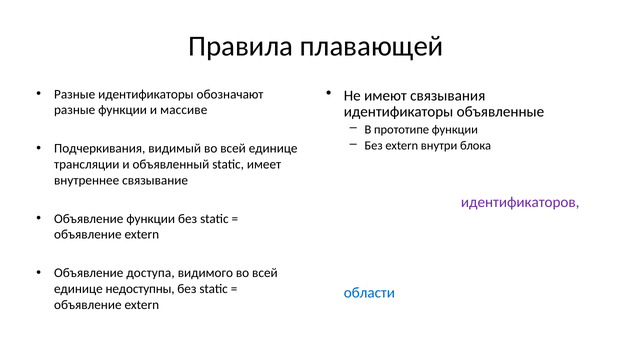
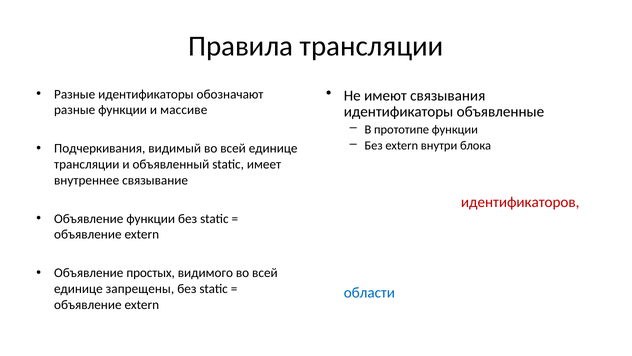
Правила плавающей: плавающей -> трансляции
идентификаторов colour: purple -> red
доступа: доступа -> простых
недоступны: недоступны -> запрещены
